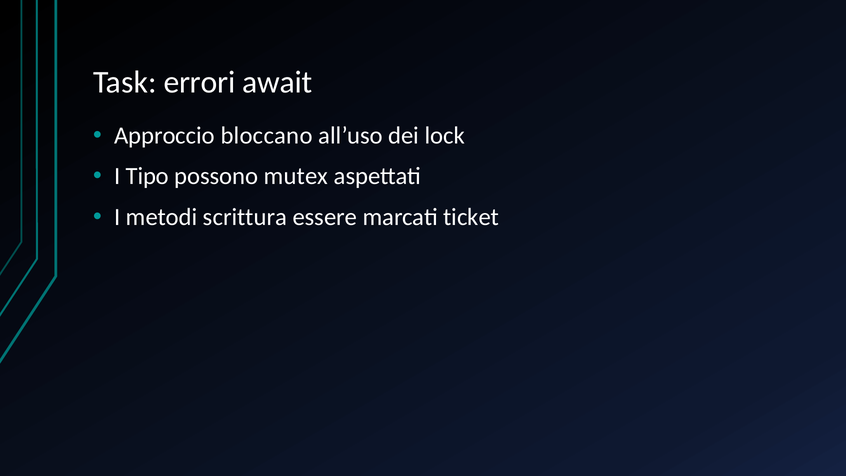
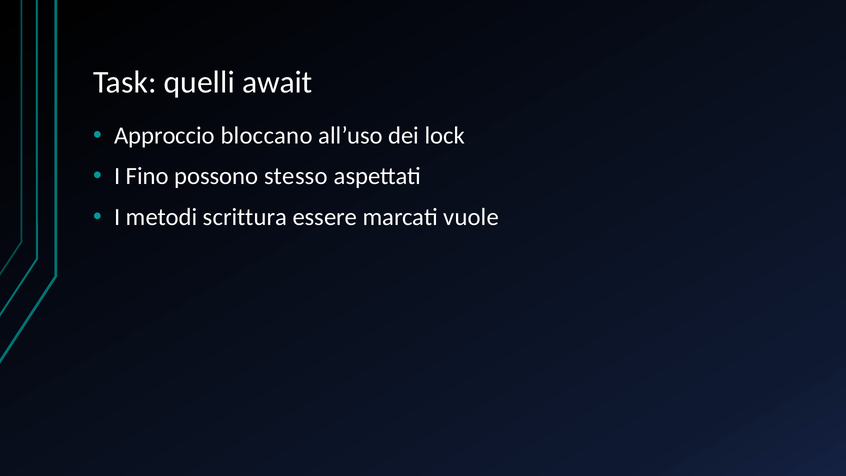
errori: errori -> quelli
Tipo: Tipo -> Fino
mutex: mutex -> stesso
ticket: ticket -> vuole
